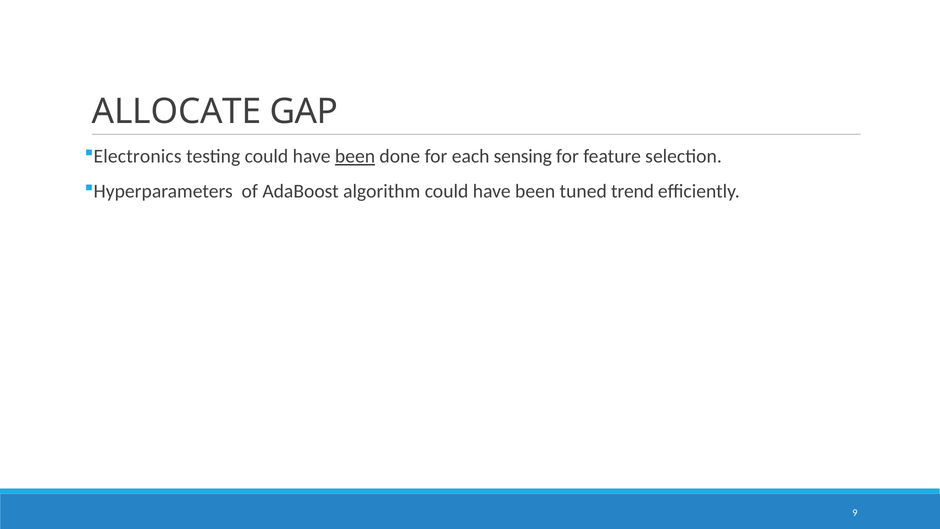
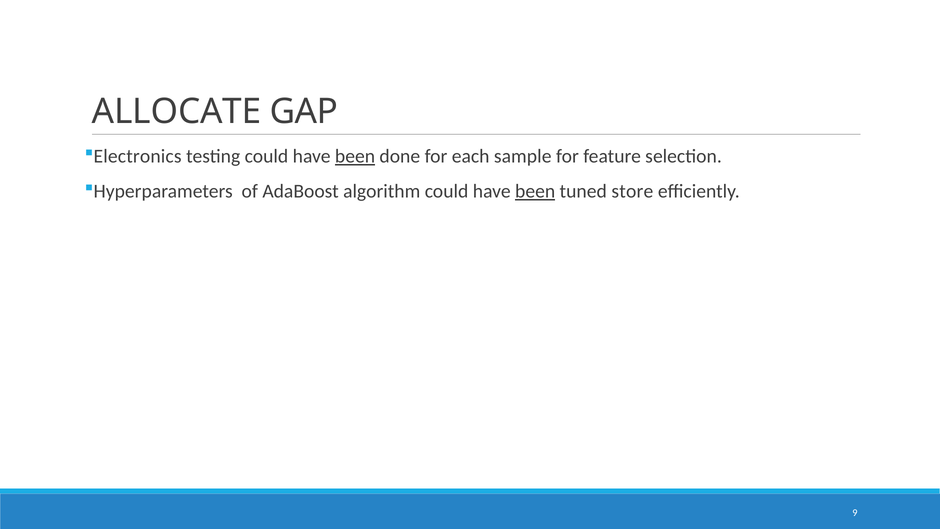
sensing: sensing -> sample
been at (535, 191) underline: none -> present
trend: trend -> store
